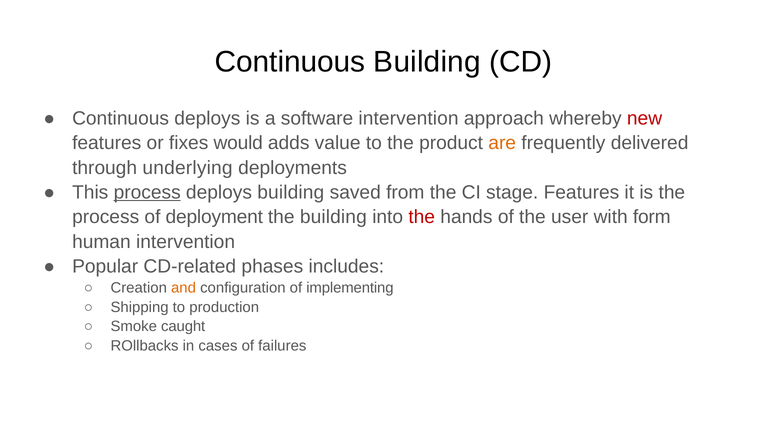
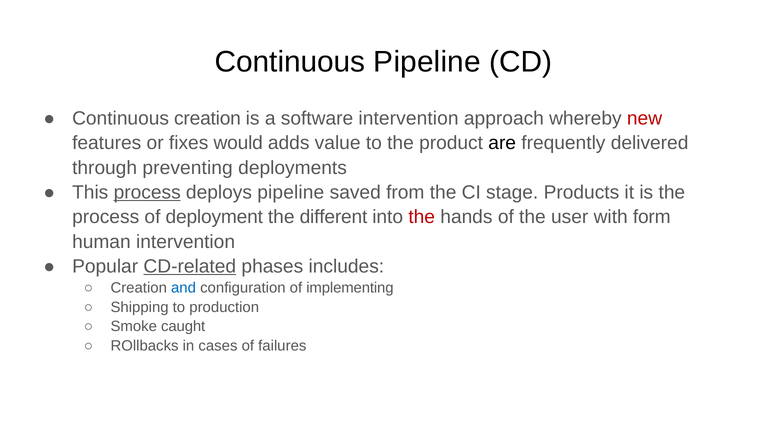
Continuous Building: Building -> Pipeline
Continuous deploys: deploys -> creation
are colour: orange -> black
underlying: underlying -> preventing
deploys building: building -> pipeline
stage Features: Features -> Products
the building: building -> different
CD-related underline: none -> present
and colour: orange -> blue
